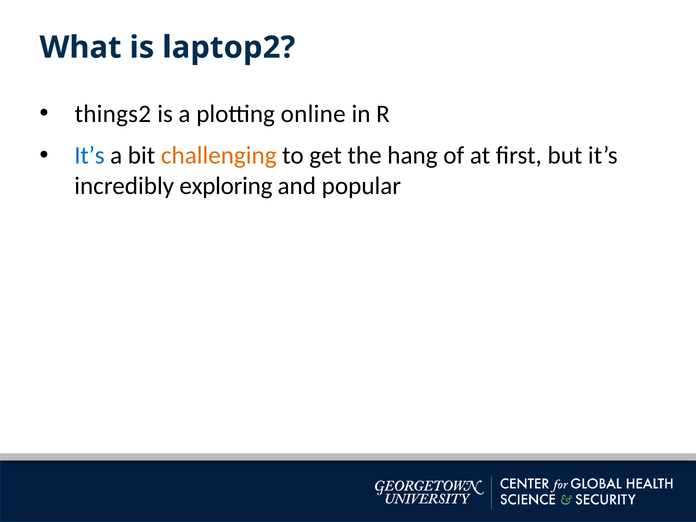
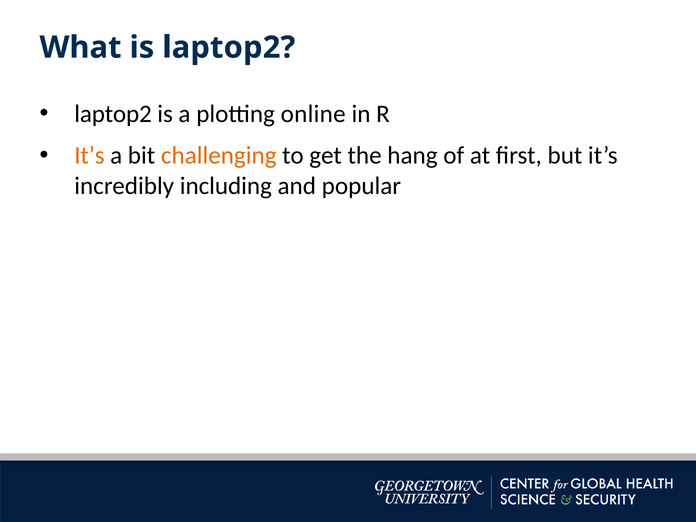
things2 at (113, 114): things2 -> laptop2
It’s at (89, 156) colour: blue -> orange
exploring: exploring -> including
